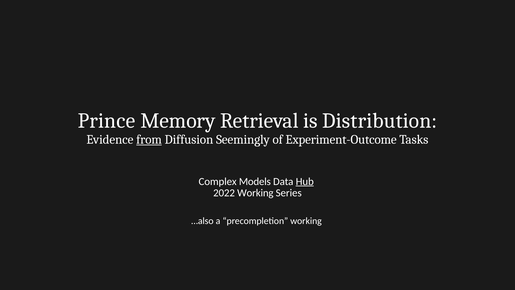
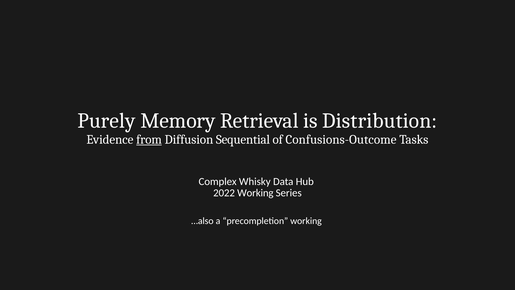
Prince: Prince -> Purely
Seemingly: Seemingly -> Sequential
Experiment-Outcome: Experiment-Outcome -> Confusions-Outcome
Models: Models -> Whisky
Hub underline: present -> none
